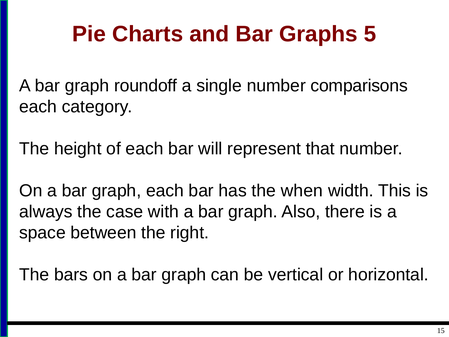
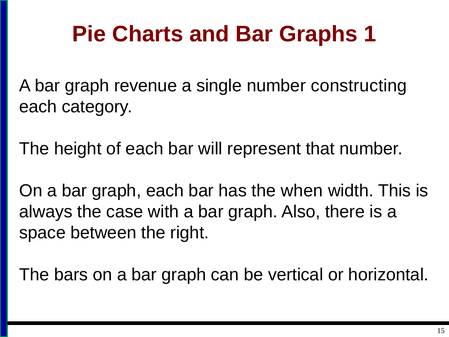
5: 5 -> 1
roundoff: roundoff -> revenue
comparisons: comparisons -> constructing
